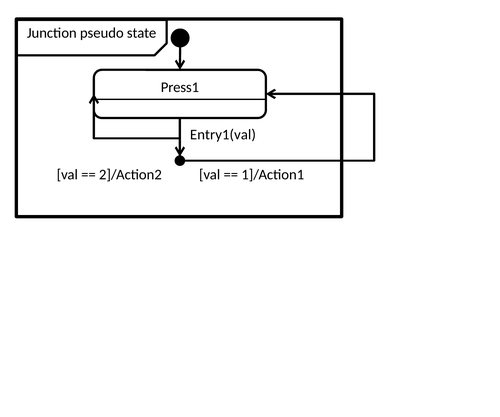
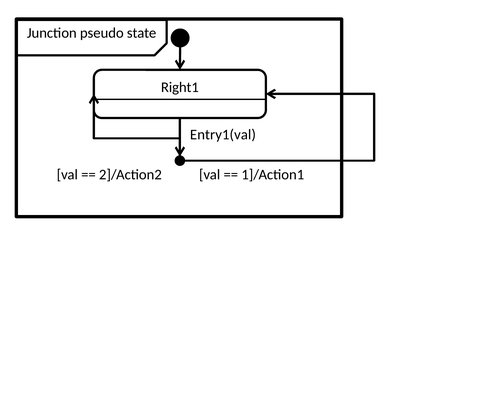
Press1: Press1 -> Right1
